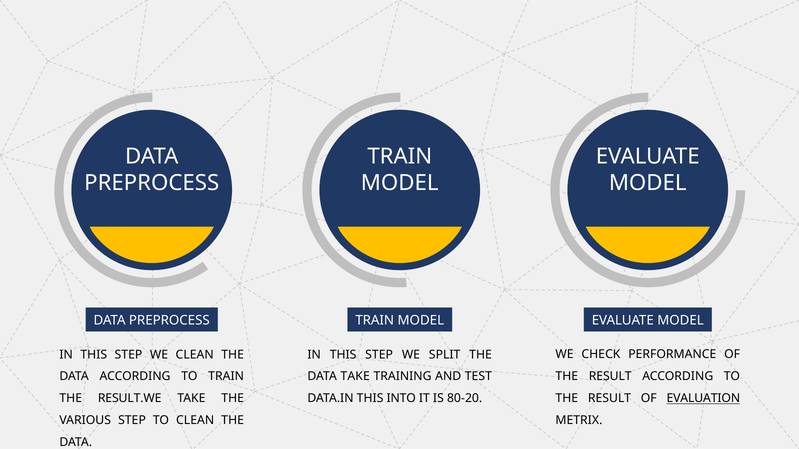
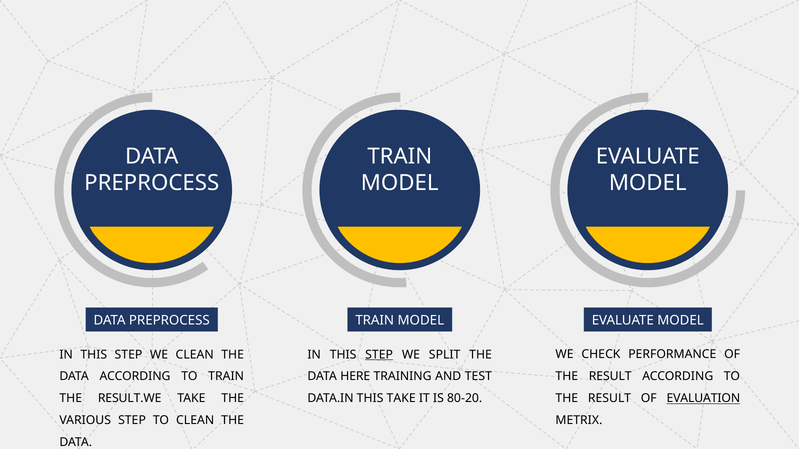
STEP at (379, 355) underline: none -> present
DATA TAKE: TAKE -> HERE
THIS INTO: INTO -> TAKE
